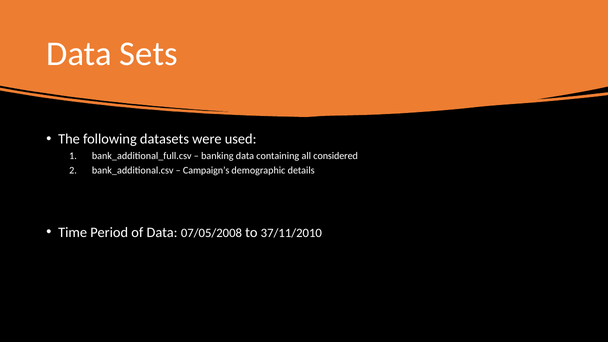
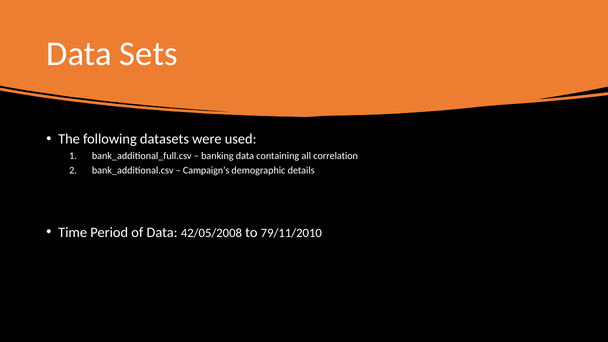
considered: considered -> correlation
07/05/2008: 07/05/2008 -> 42/05/2008
37/11/2010: 37/11/2010 -> 79/11/2010
